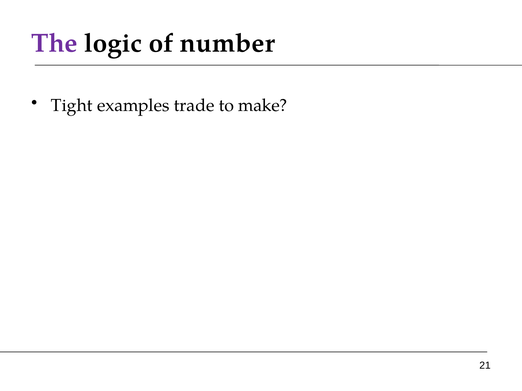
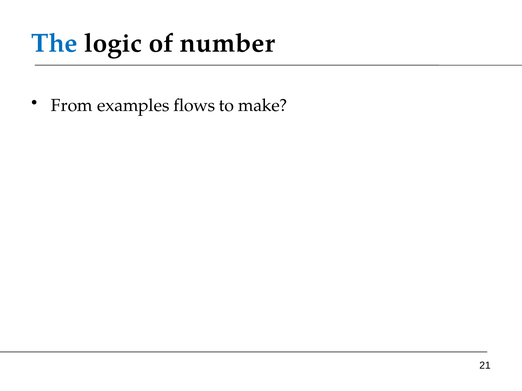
The colour: purple -> blue
Tight: Tight -> From
trade: trade -> flows
